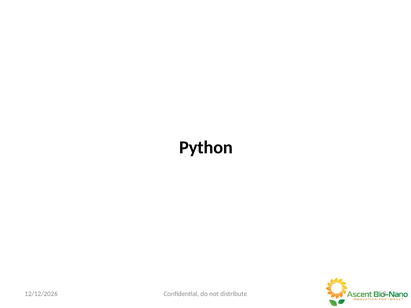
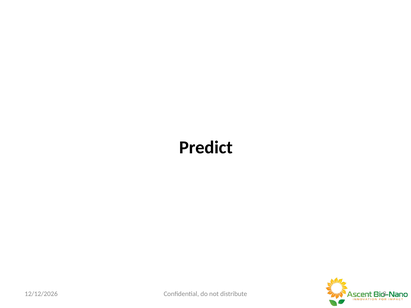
Python: Python -> Predict
